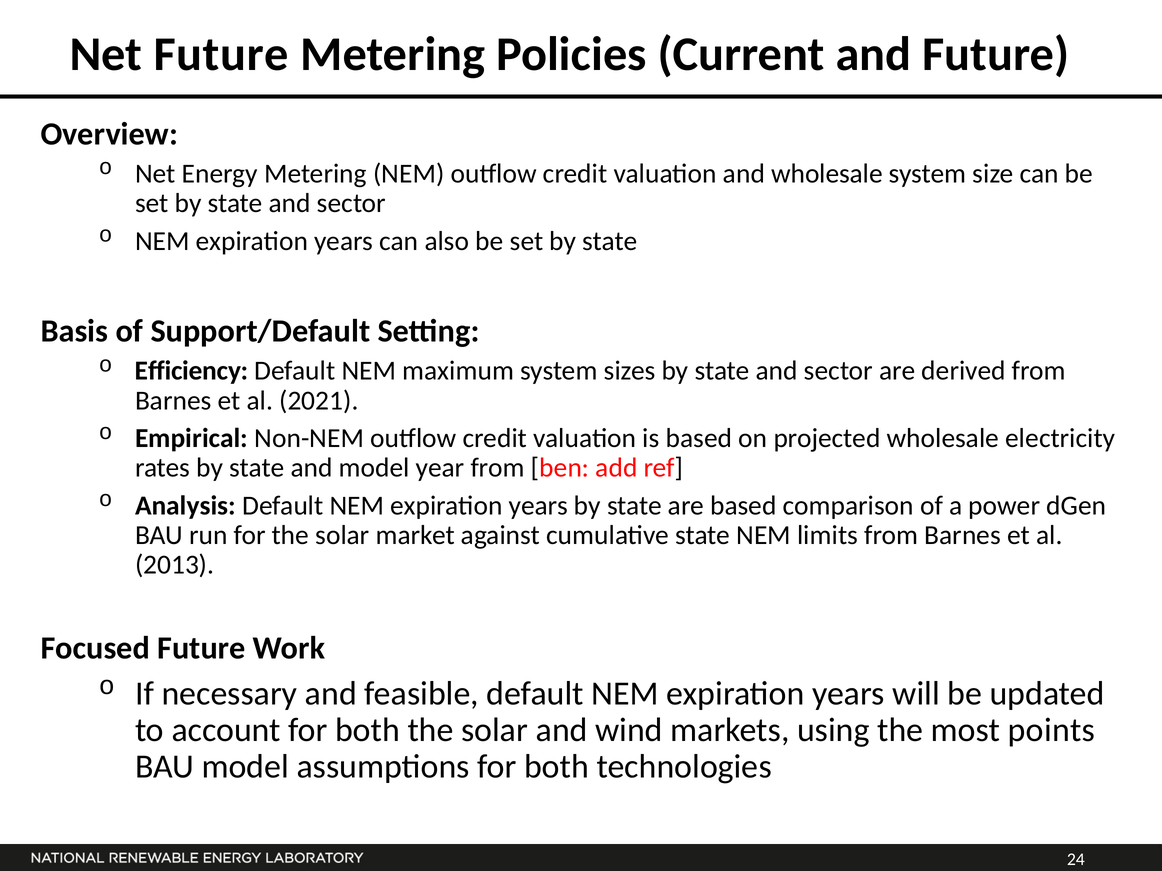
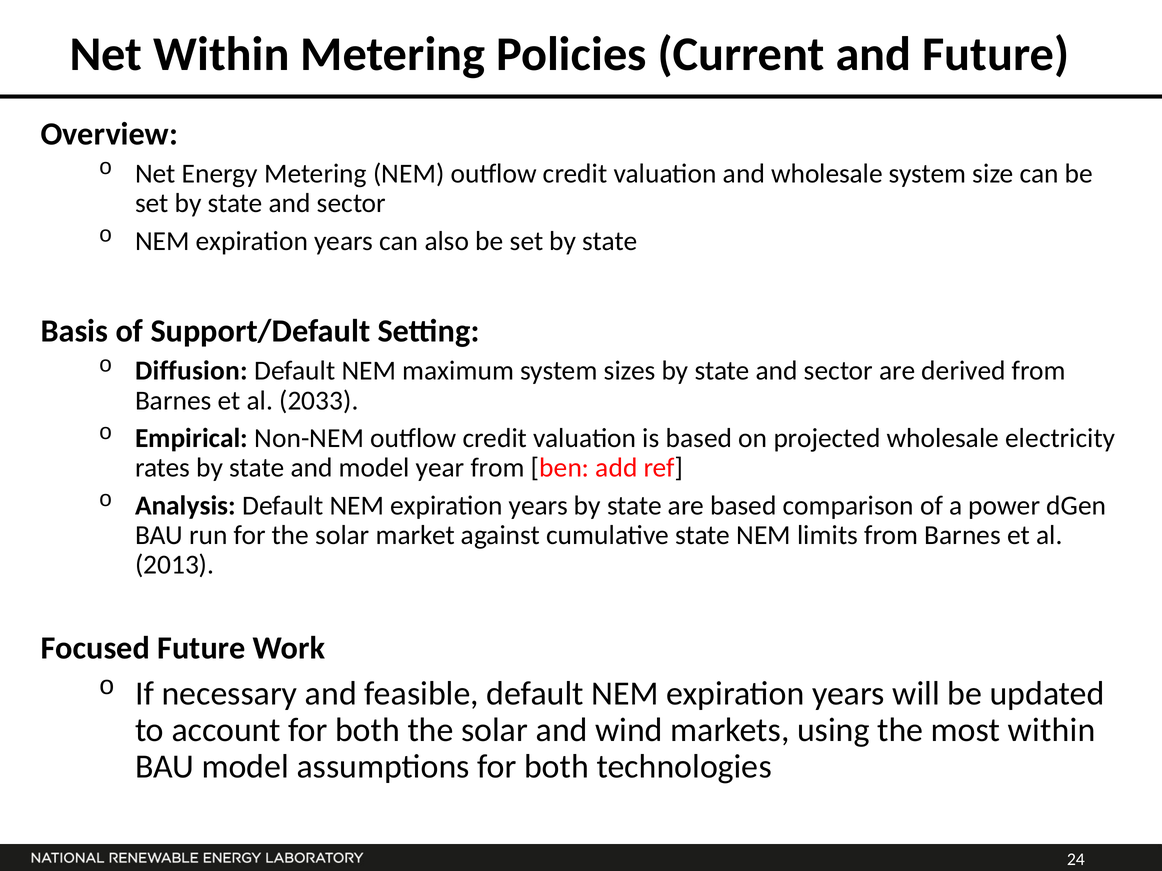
Net Future: Future -> Within
Efficiency: Efficiency -> Diffusion
2021: 2021 -> 2033
most points: points -> within
